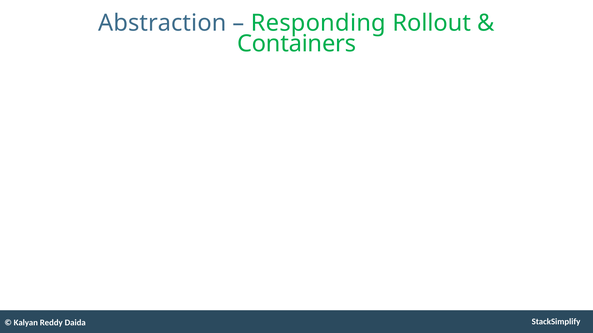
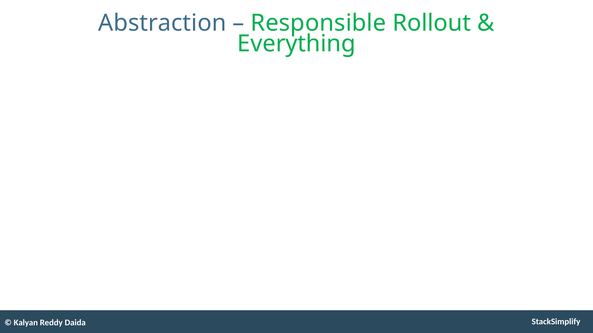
Responding: Responding -> Responsible
Containers: Containers -> Everything
